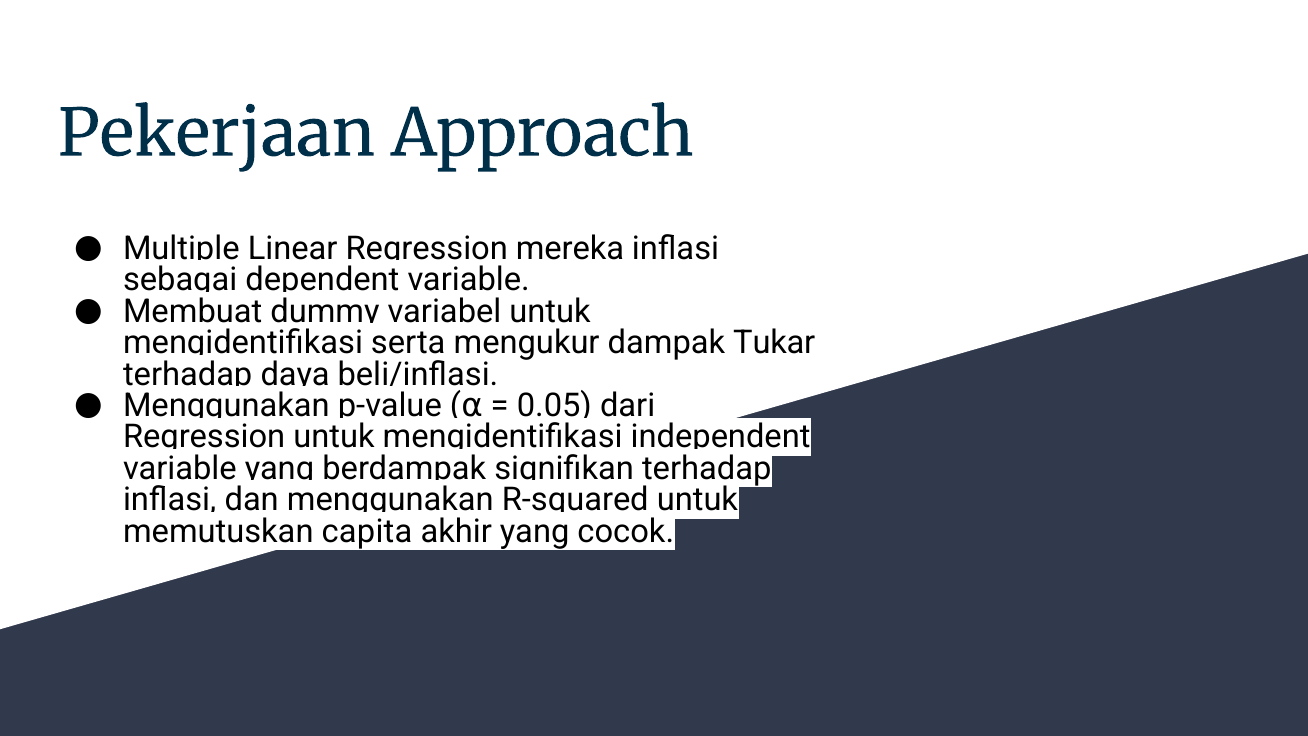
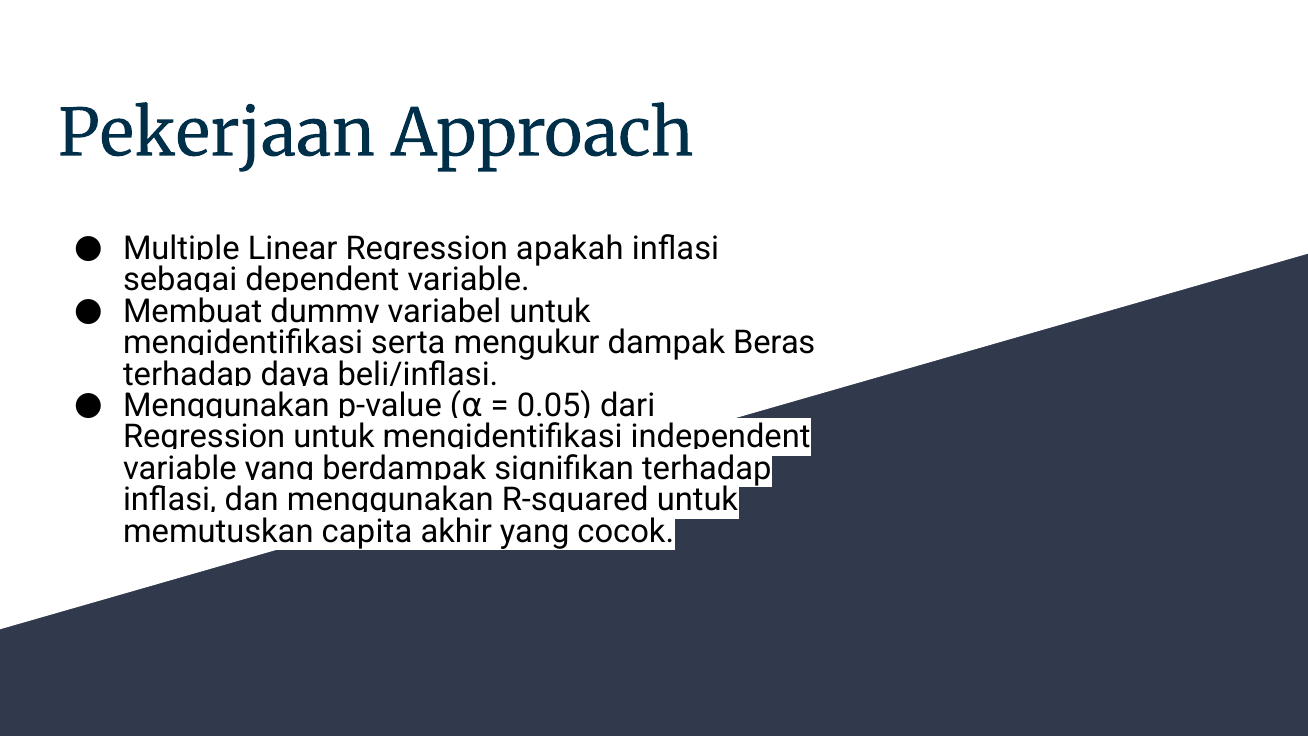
mereka: mereka -> apakah
Tukar: Tukar -> Beras
